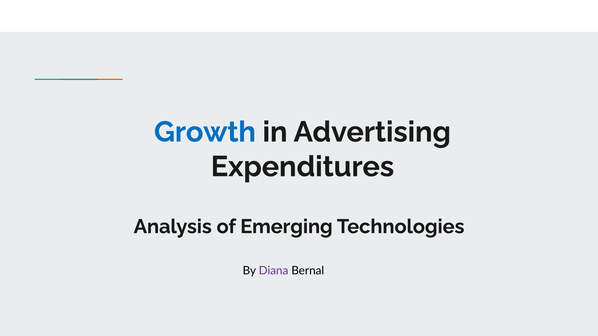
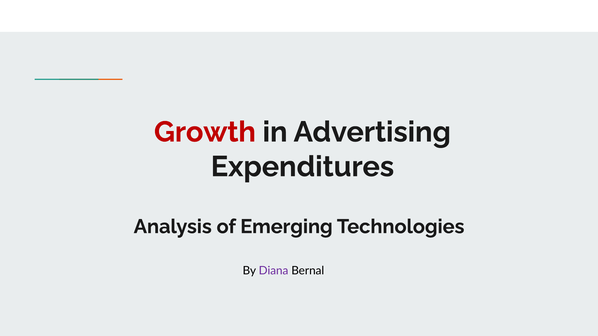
Growth colour: blue -> red
